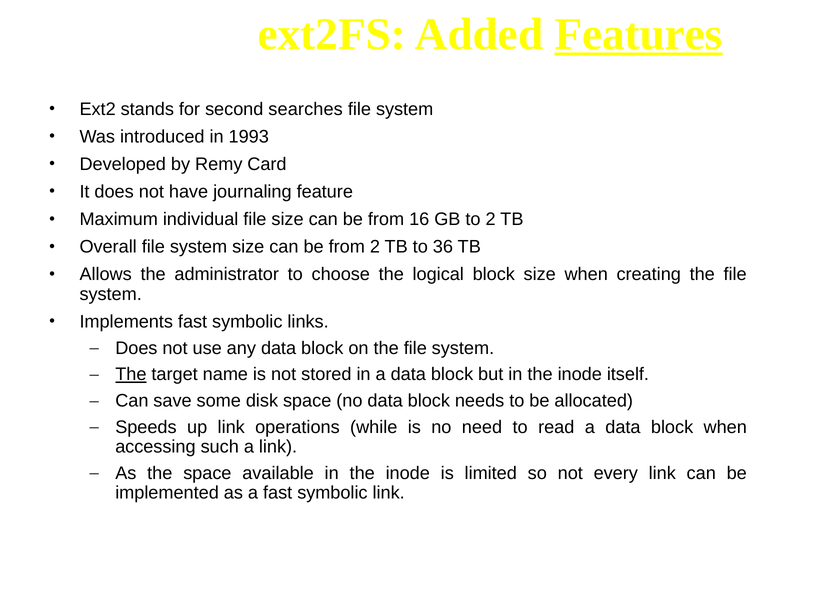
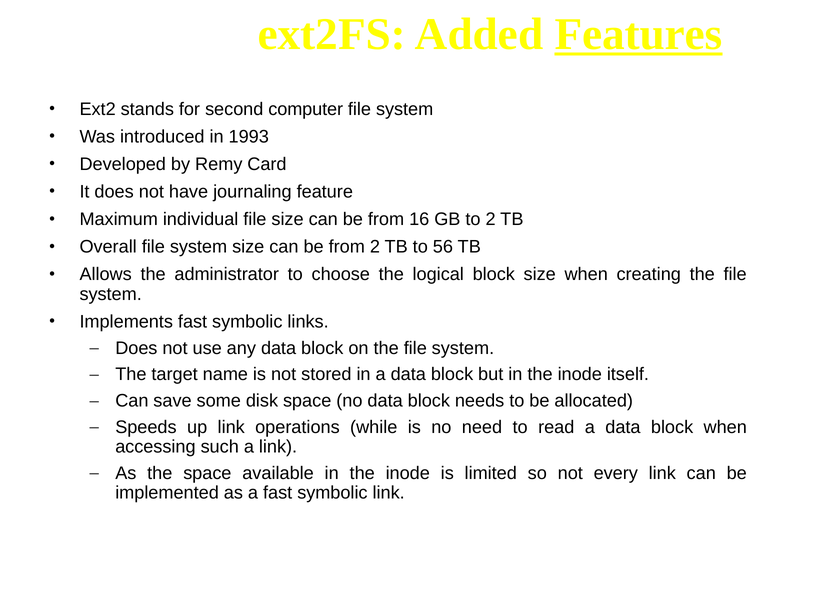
searches: searches -> computer
36: 36 -> 56
The at (131, 374) underline: present -> none
